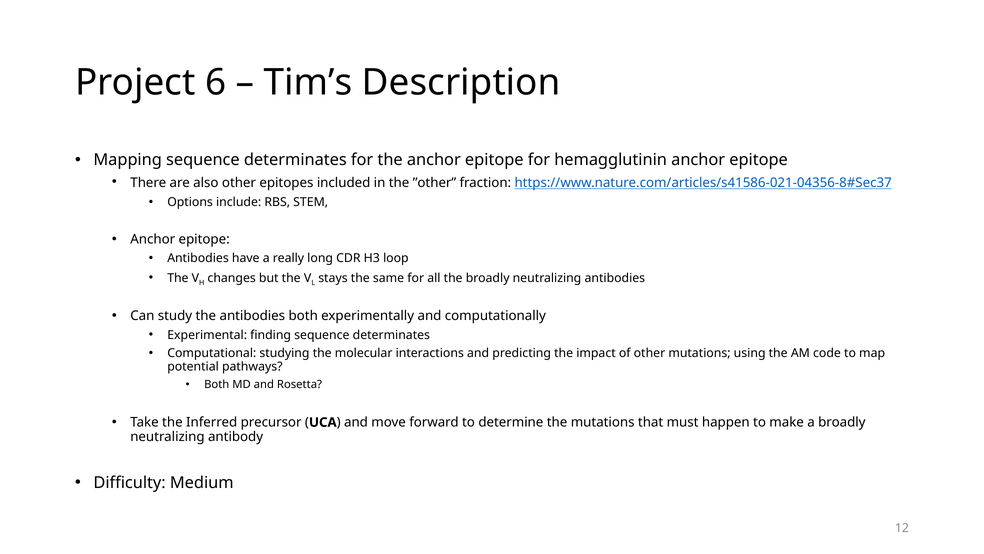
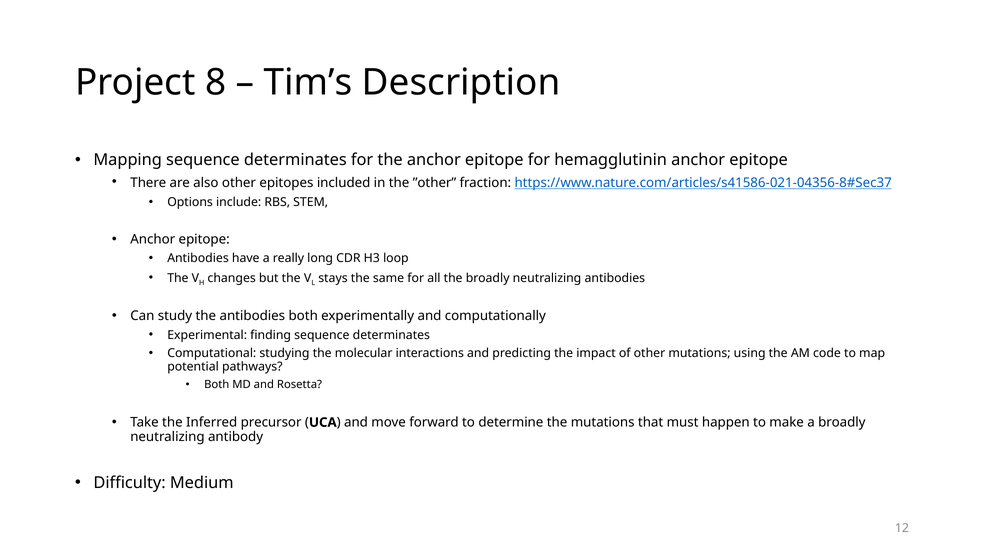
6: 6 -> 8
